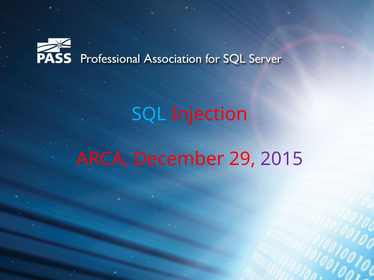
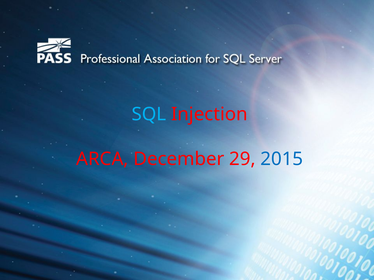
2015 colour: purple -> blue
